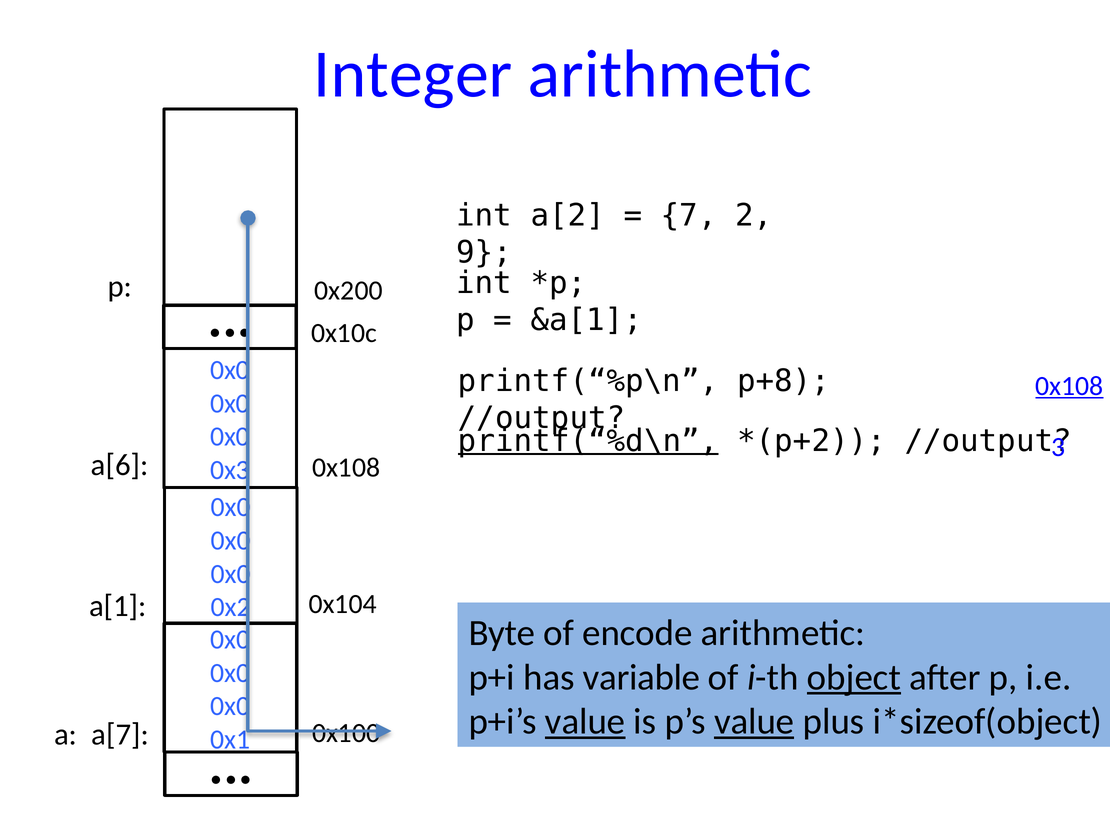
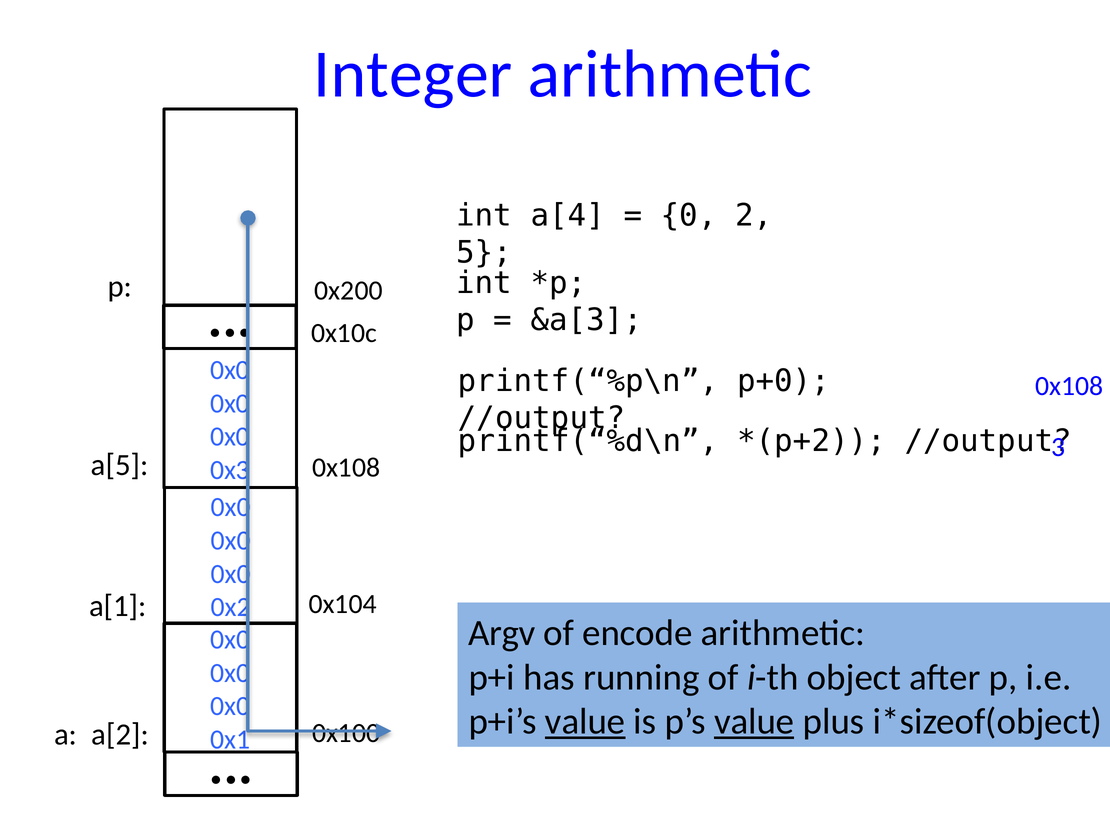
a[2: a[2 -> a[4
7: 7 -> 0
9: 9 -> 5
&a[1: &a[1 -> &a[3
p+8: p+8 -> p+0
0x108 at (1069, 386) underline: present -> none
printf(“%d\n underline: present -> none
a[6: a[6 -> a[5
Byte: Byte -> Argv
variable: variable -> running
object underline: present -> none
a[7: a[7 -> a[2
